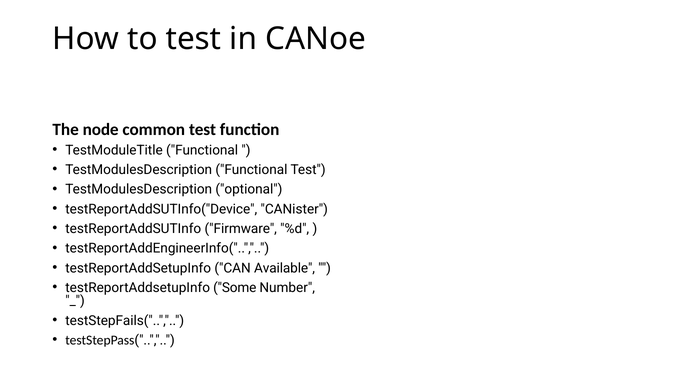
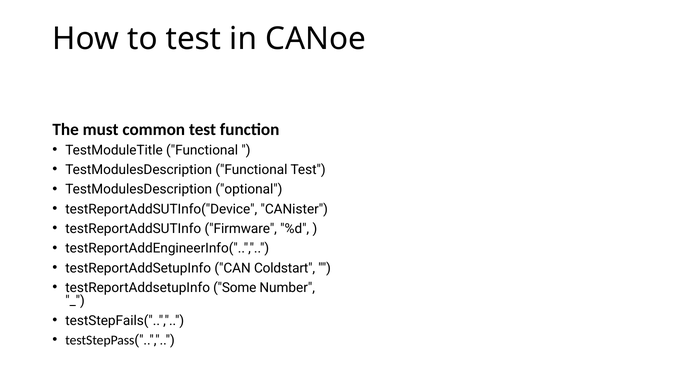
node: node -> must
Available: Available -> Coldstart
